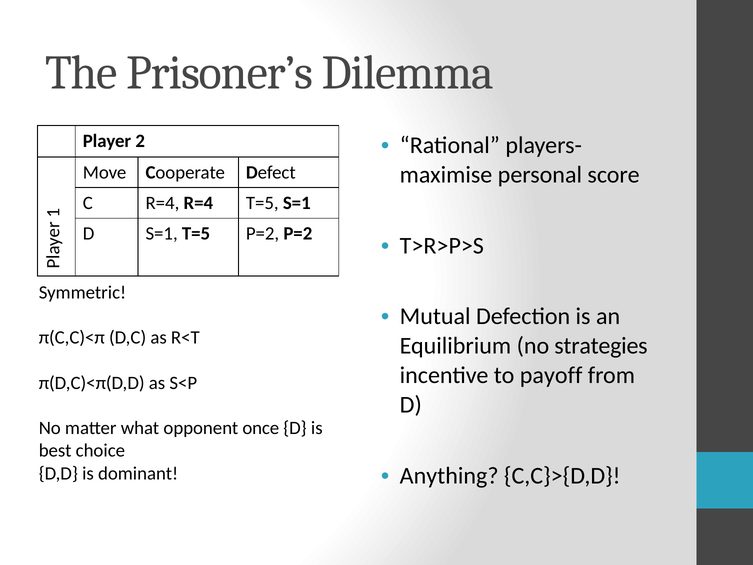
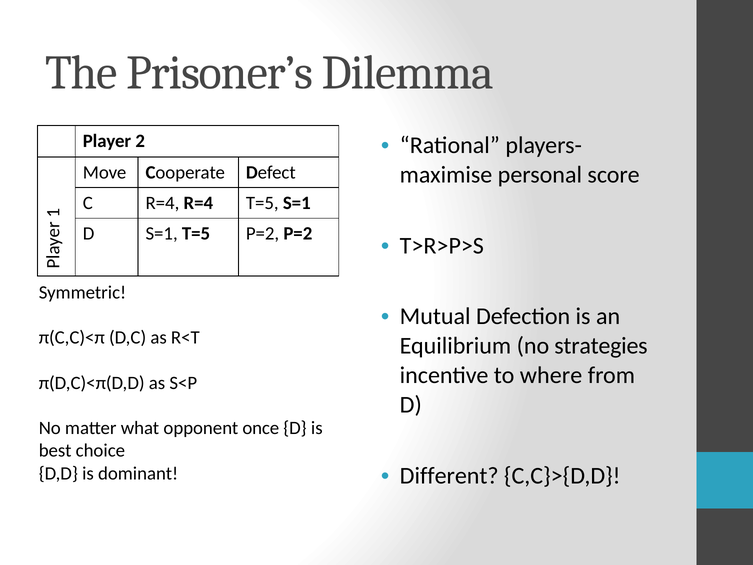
payoff: payoff -> where
Anything: Anything -> Different
